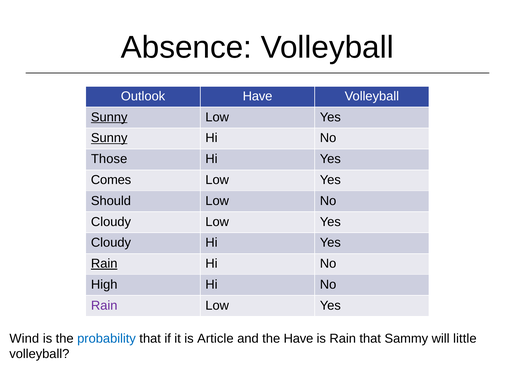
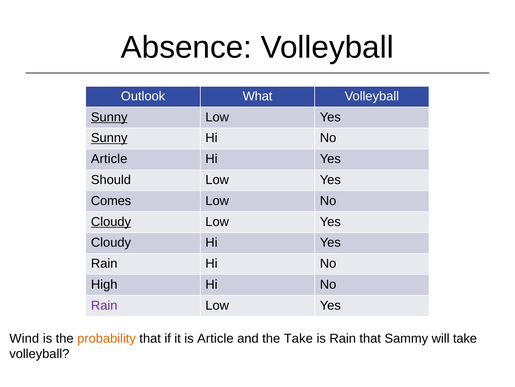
Outlook Have: Have -> What
Those at (109, 159): Those -> Article
Comes: Comes -> Should
Should: Should -> Comes
Cloudy at (111, 221) underline: none -> present
Rain at (104, 263) underline: present -> none
probability colour: blue -> orange
the Have: Have -> Take
will little: little -> take
